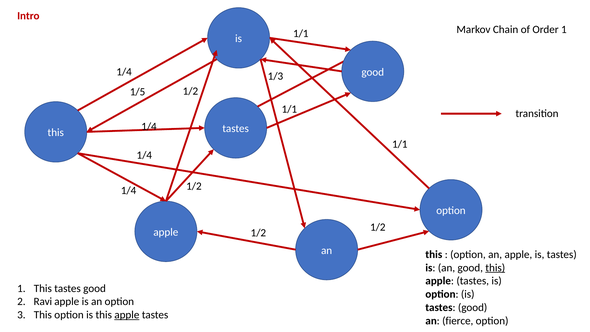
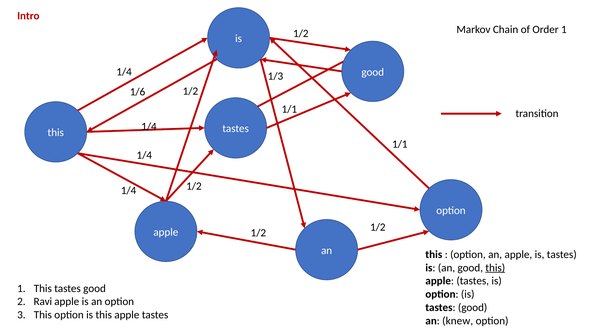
1/1 at (301, 34): 1/1 -> 1/2
1/5: 1/5 -> 1/6
apple at (127, 315) underline: present -> none
fierce: fierce -> knew
